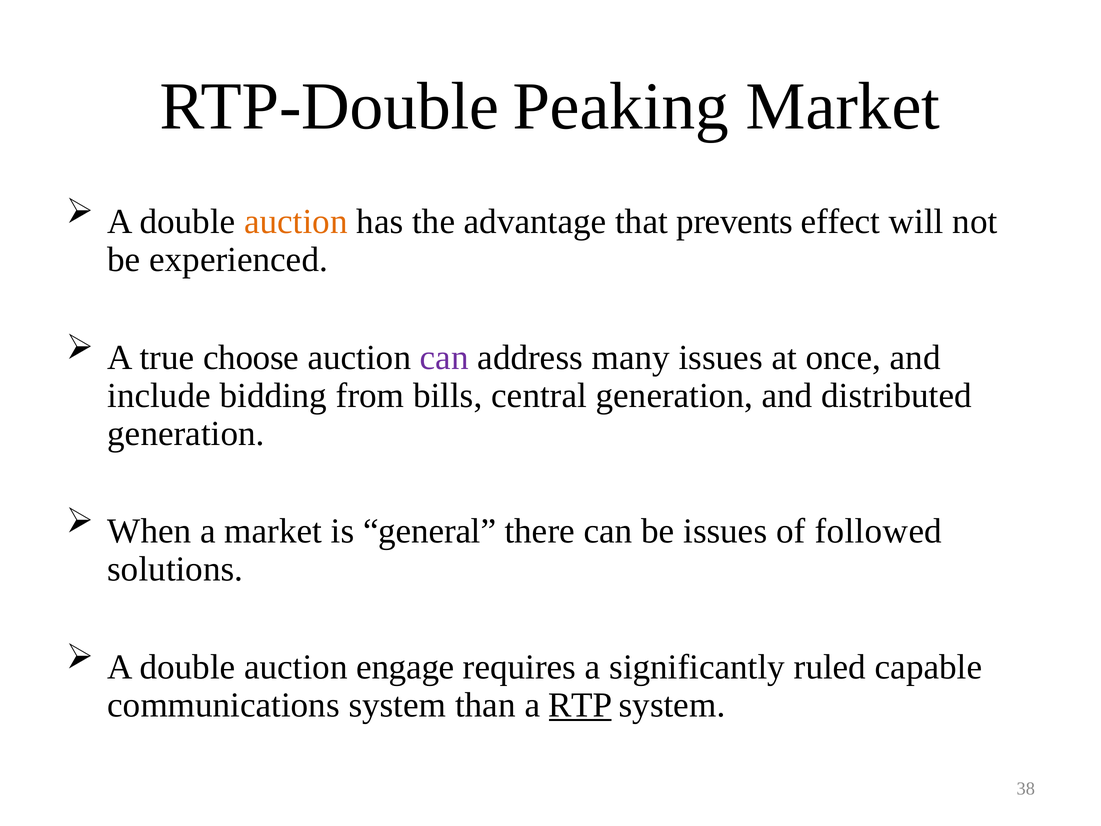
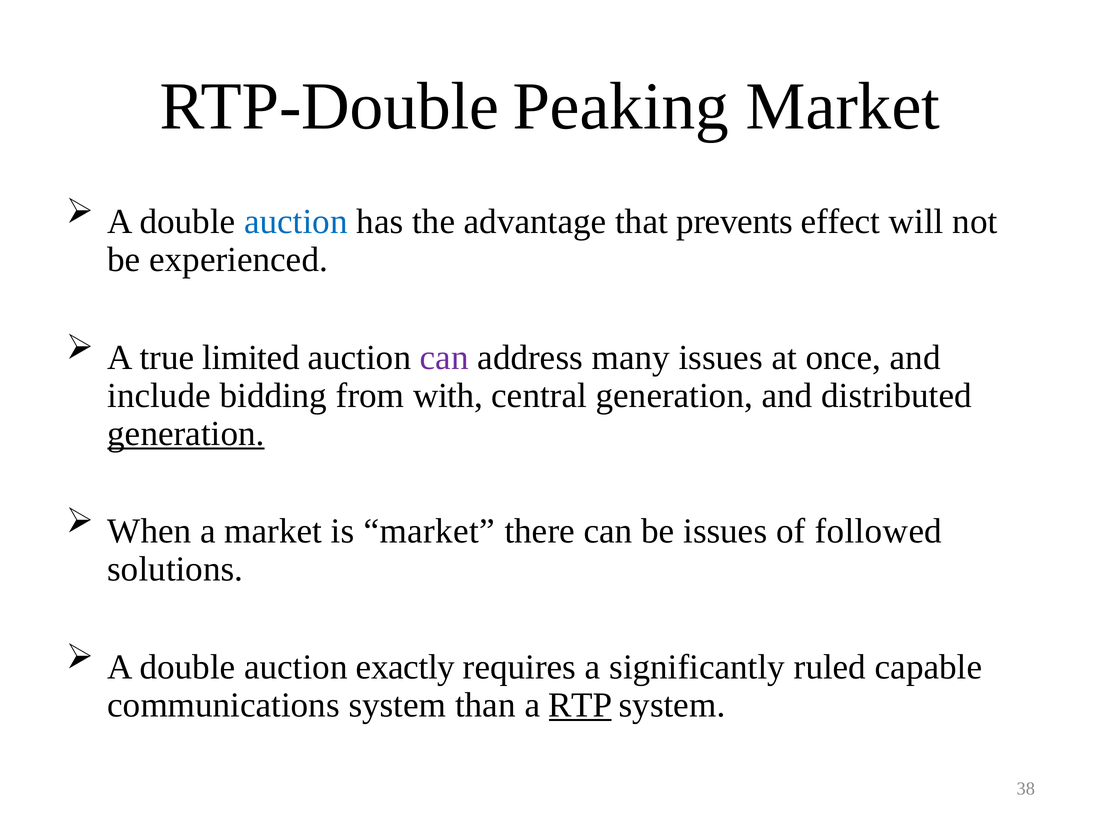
auction at (296, 222) colour: orange -> blue
choose: choose -> limited
bills: bills -> with
generation at (186, 433) underline: none -> present
is general: general -> market
engage: engage -> exactly
